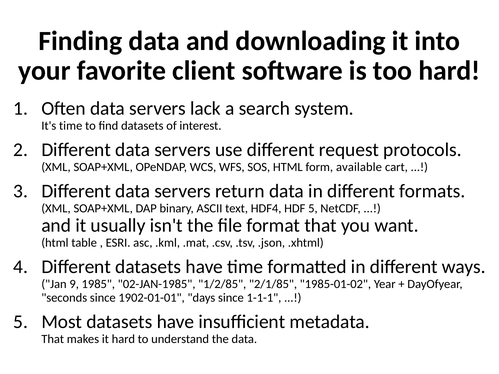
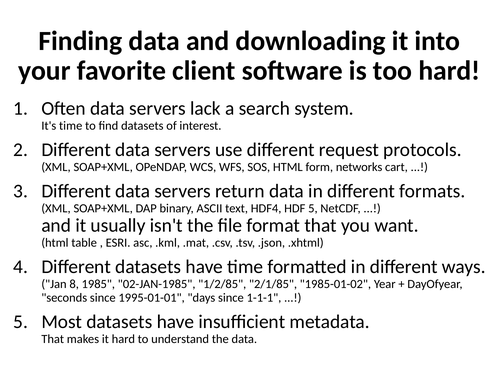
available: available -> networks
9: 9 -> 8
1902-01-01: 1902-01-01 -> 1995-01-01
